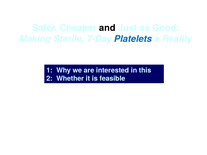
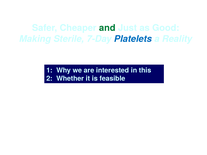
and colour: black -> green
